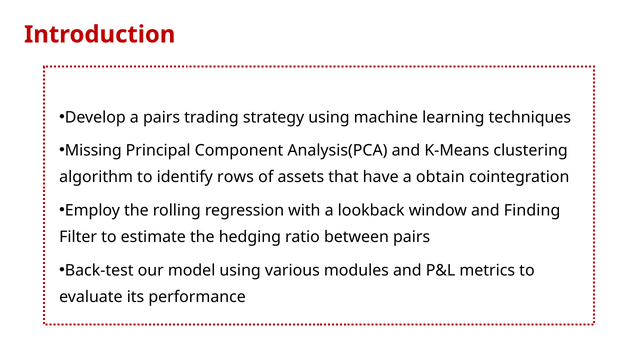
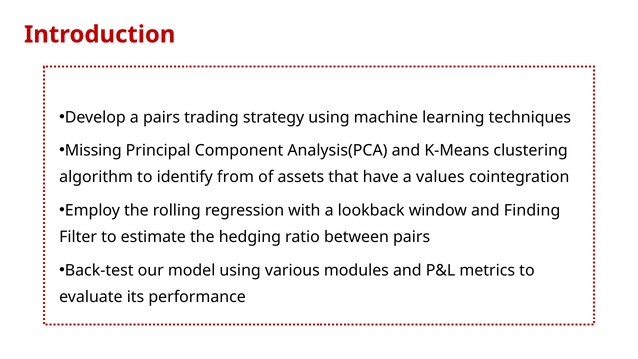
rows: rows -> from
obtain: obtain -> values
